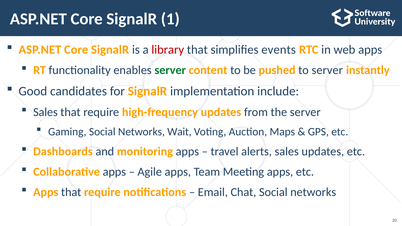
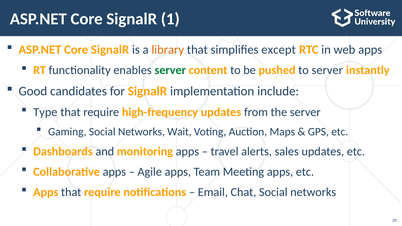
library colour: red -> orange
events: events -> except
Sales at (45, 112): Sales -> Type
